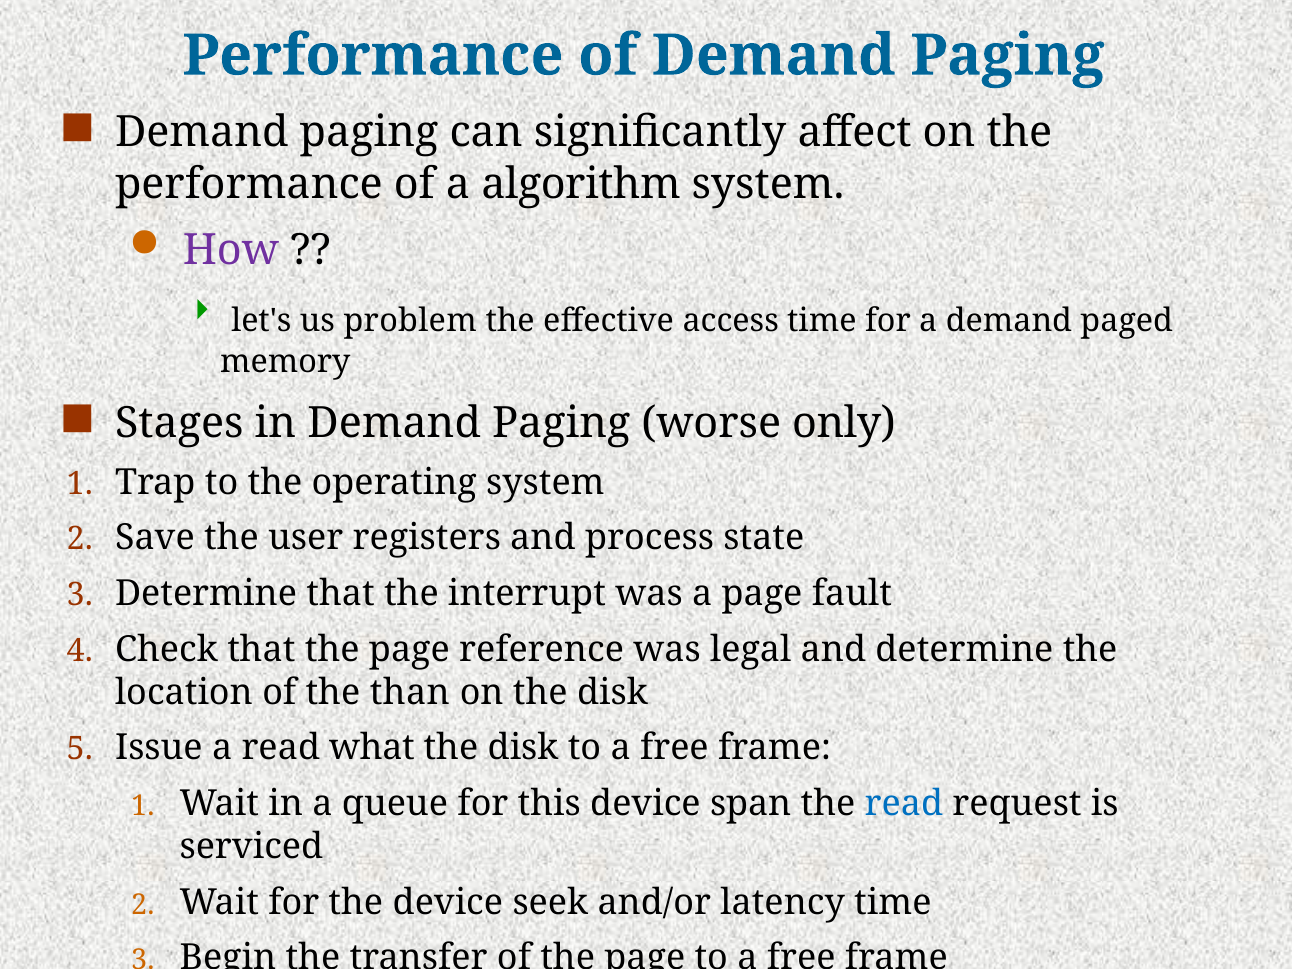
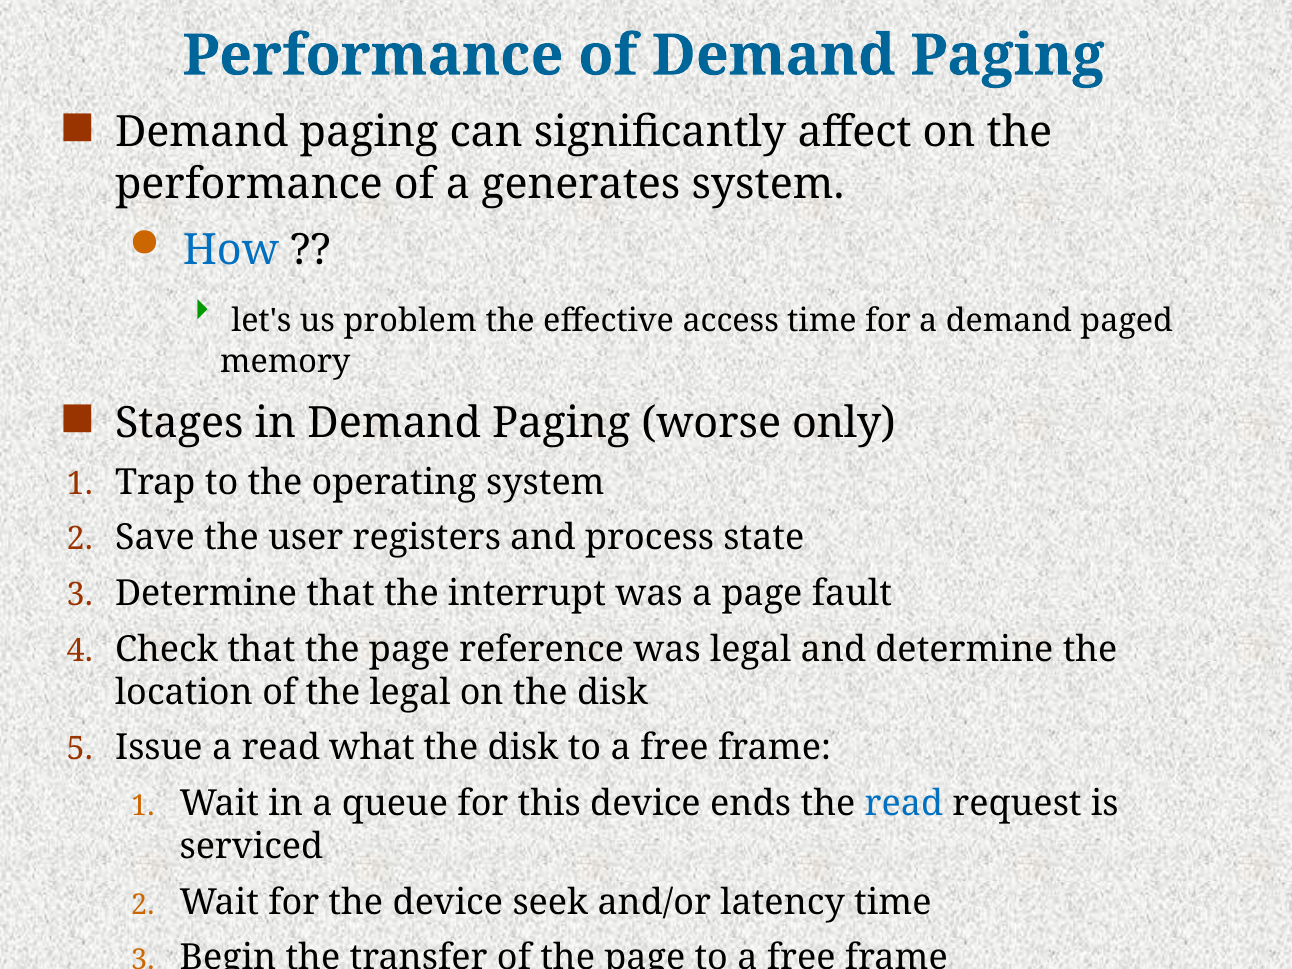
algorithm: algorithm -> generates
How colour: purple -> blue
the than: than -> legal
span: span -> ends
